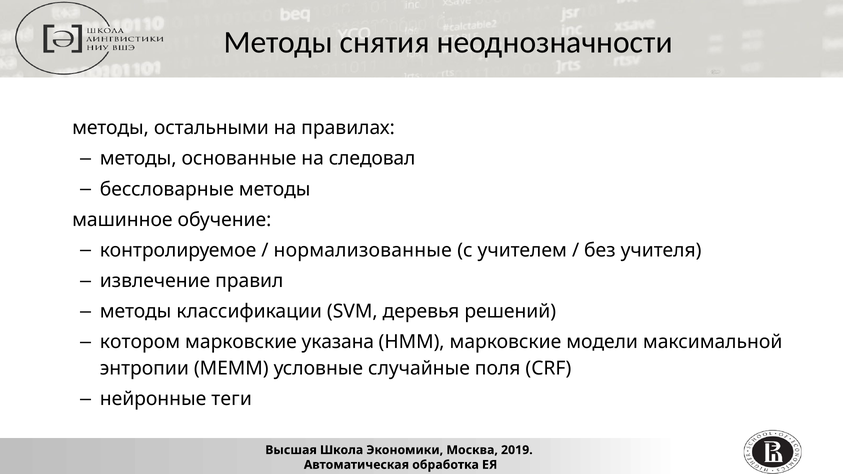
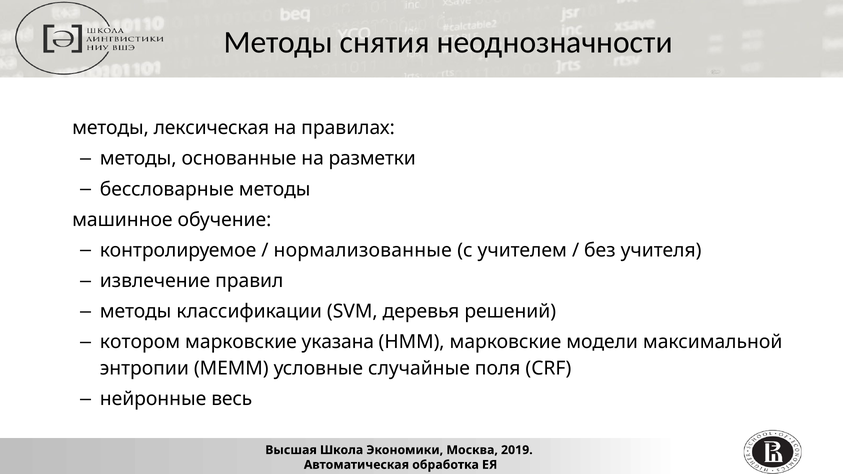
остальными: остальными -> лексическая
следовал: следовал -> разметки
теги: теги -> весь
